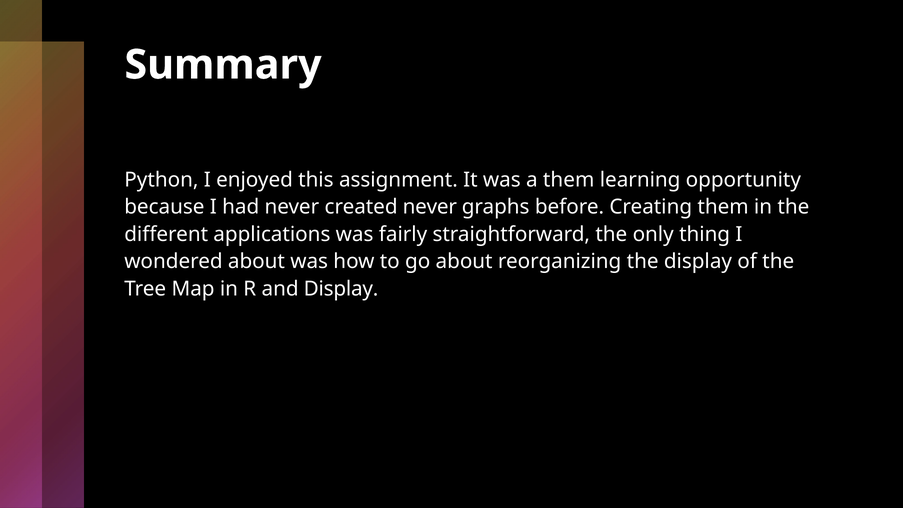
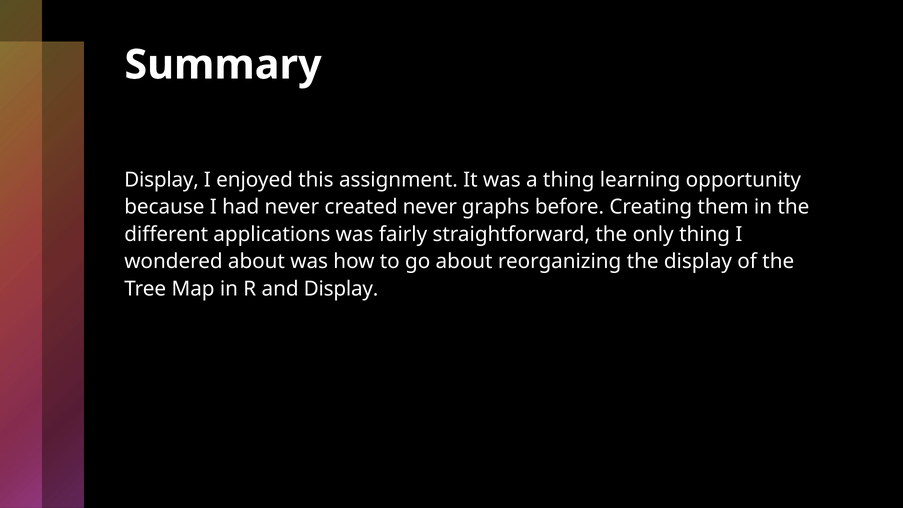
Python at (161, 180): Python -> Display
a them: them -> thing
